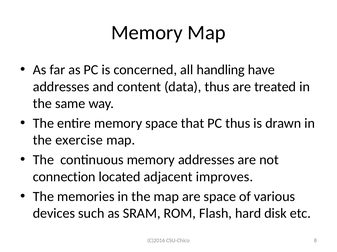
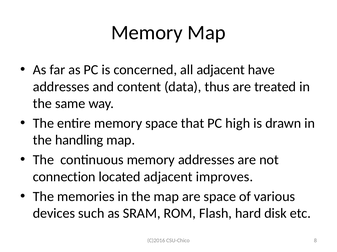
all handling: handling -> adjacent
PC thus: thus -> high
exercise: exercise -> handling
